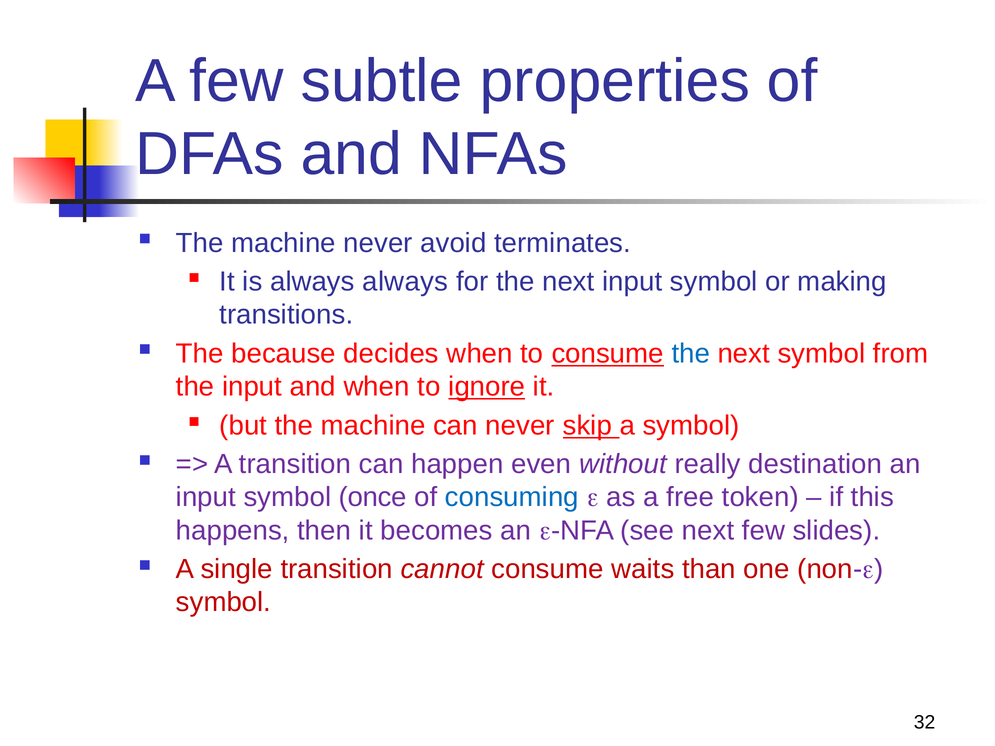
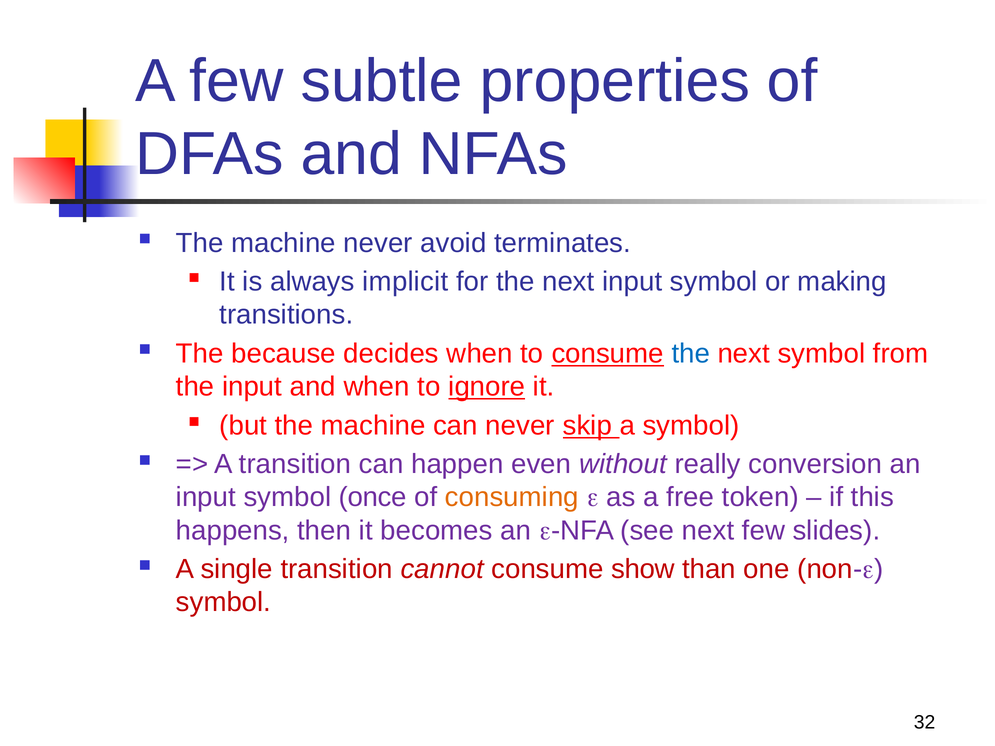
always always: always -> implicit
destination: destination -> conversion
consuming colour: blue -> orange
waits: waits -> show
